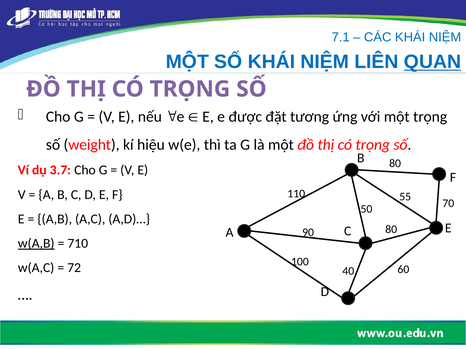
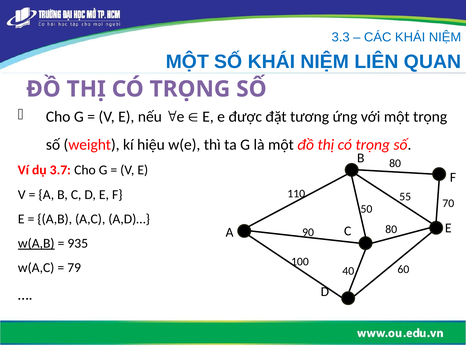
7.1: 7.1 -> 3.3
QUAN underline: present -> none
710: 710 -> 935
72: 72 -> 79
